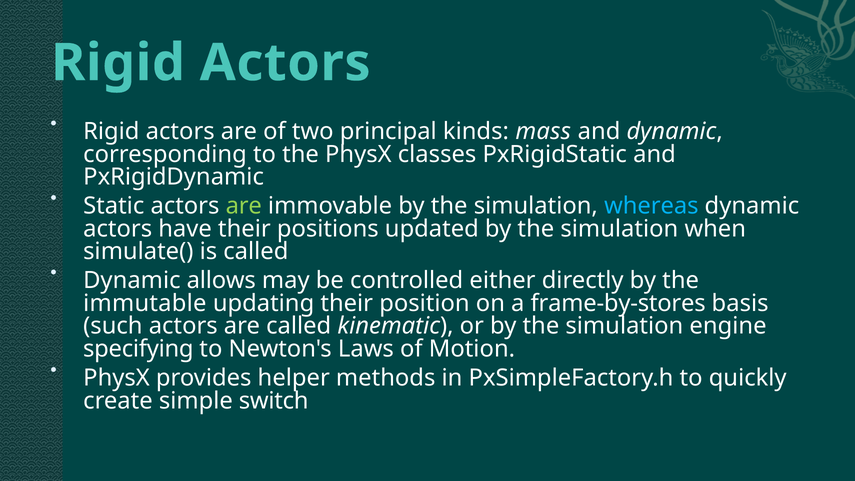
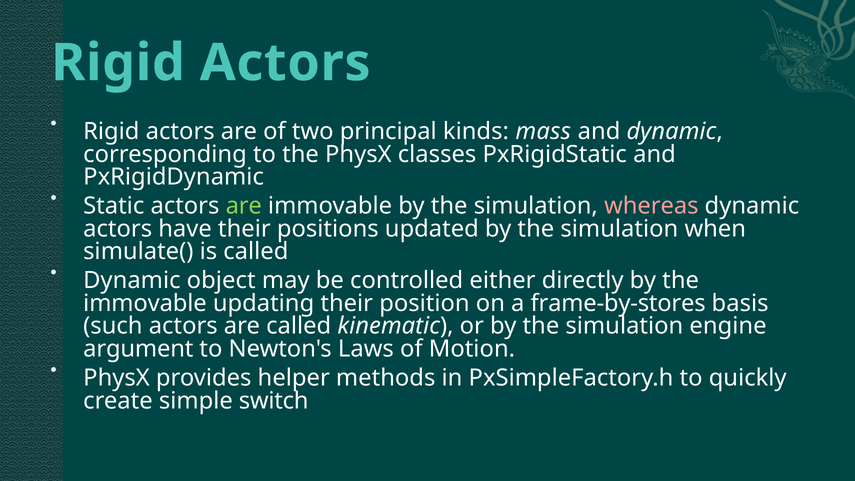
whereas colour: light blue -> pink
allows: allows -> object
immutable at (145, 303): immutable -> immovable
specifying: specifying -> argument
